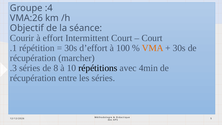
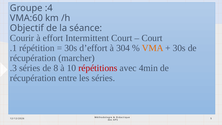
VMA:26: VMA:26 -> VMA:60
100: 100 -> 304
répétitions colour: black -> red
